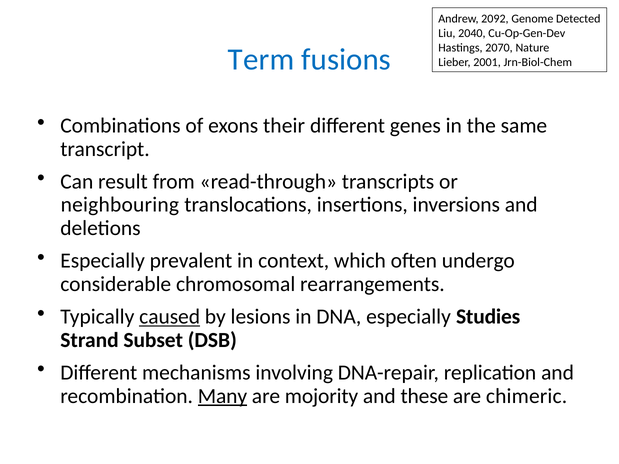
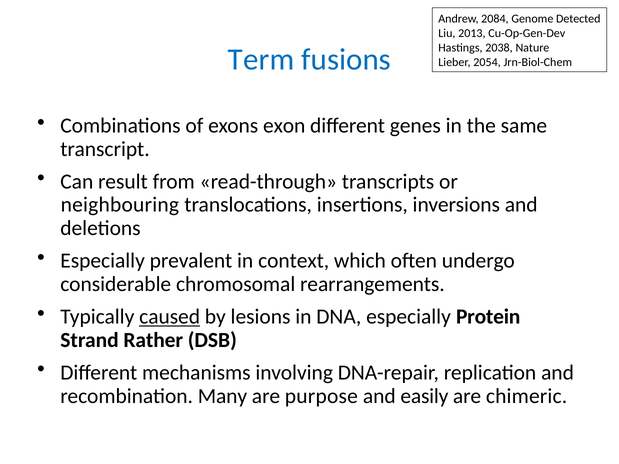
2092: 2092 -> 2084
2040: 2040 -> 2013
2070: 2070 -> 2038
2001: 2001 -> 2054
their: their -> exon
Studies: Studies -> Protein
Subset: Subset -> Rather
Many underline: present -> none
mojority: mojority -> purpose
these: these -> easily
